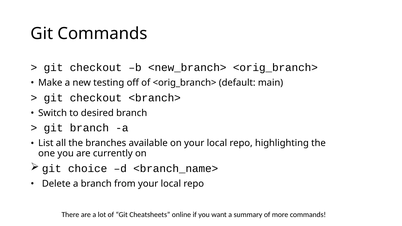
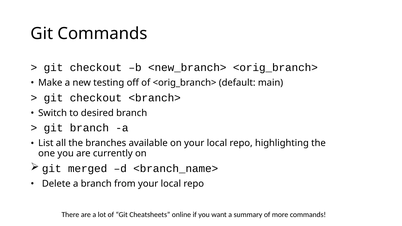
choice: choice -> merged
